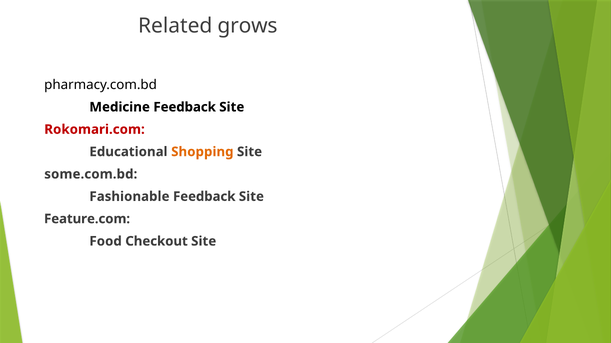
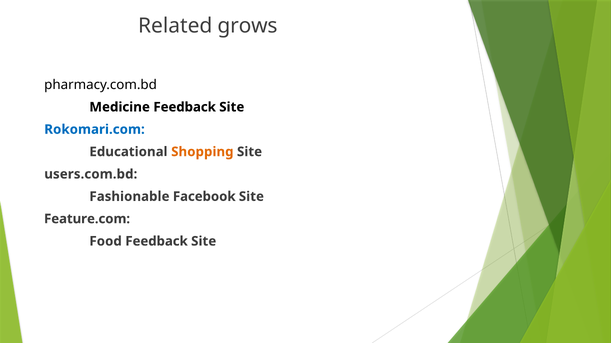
Rokomari.com colour: red -> blue
some.com.bd: some.com.bd -> users.com.bd
Fashionable Feedback: Feedback -> Facebook
Food Checkout: Checkout -> Feedback
